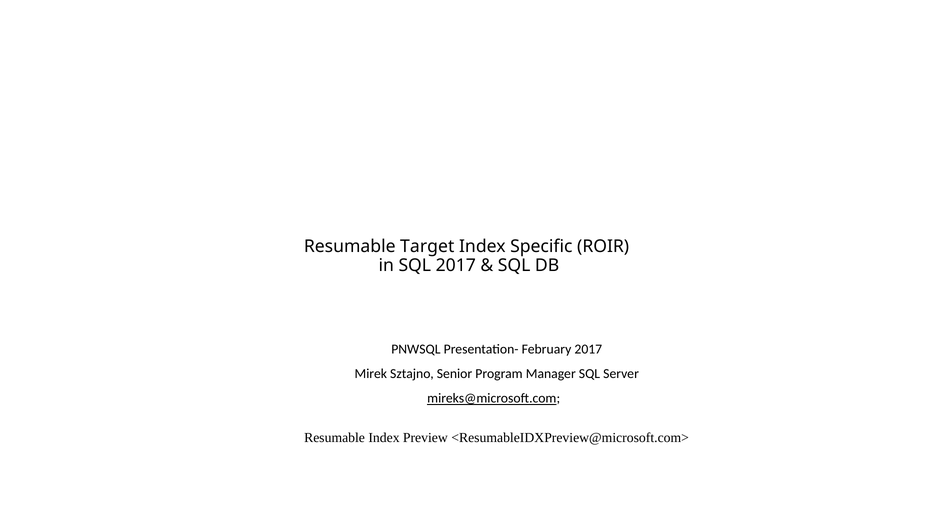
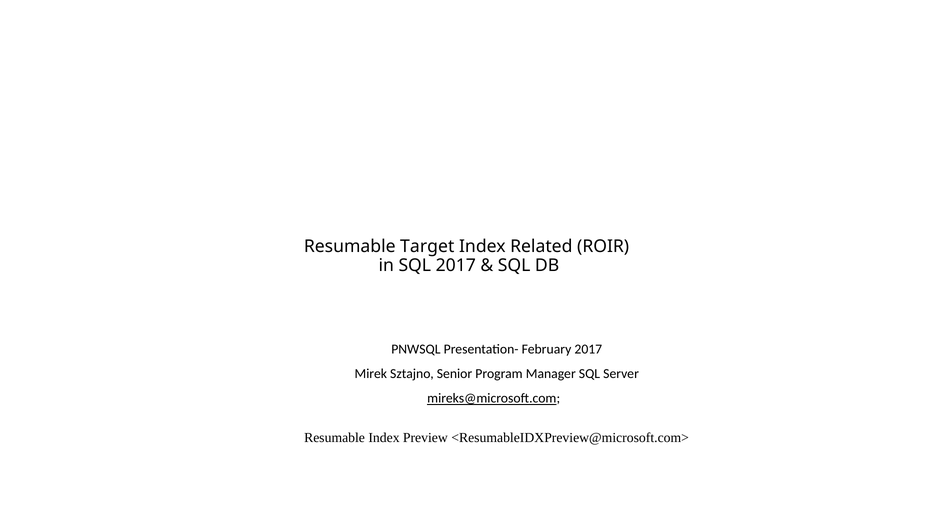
Specific: Specific -> Related
